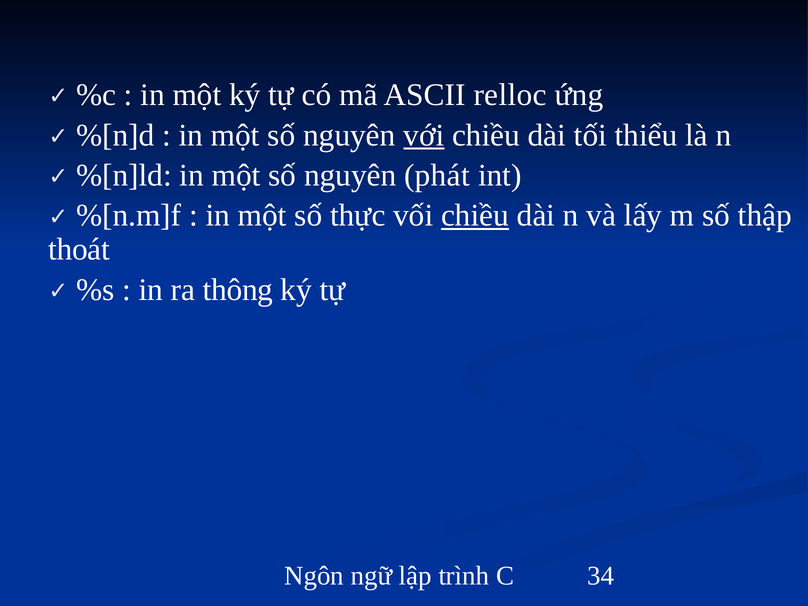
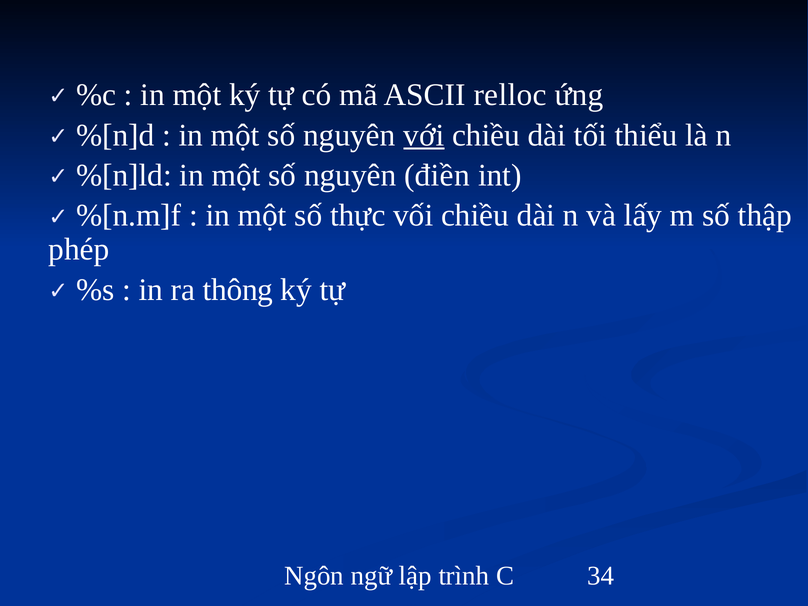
phát: phát -> điền
chiều at (475, 216) underline: present -> none
thoát: thoát -> phép
